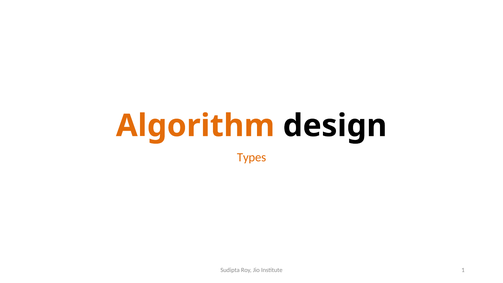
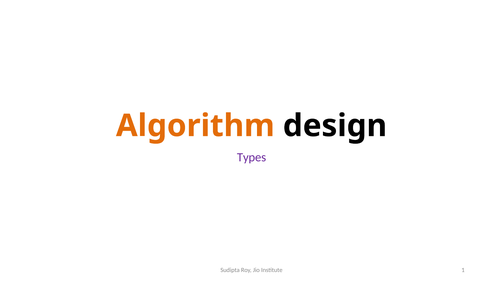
Types colour: orange -> purple
